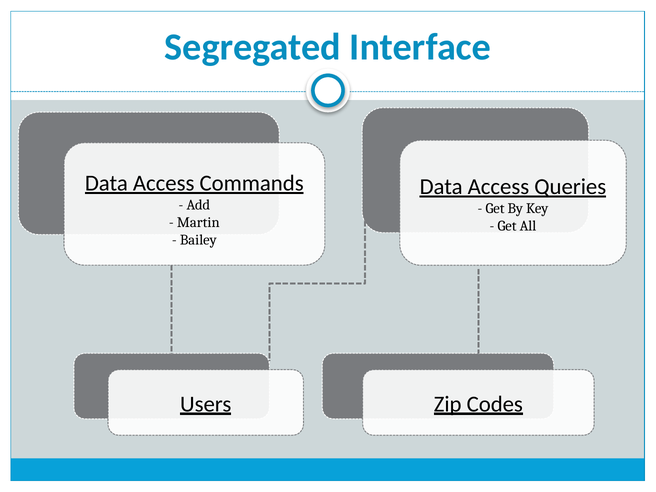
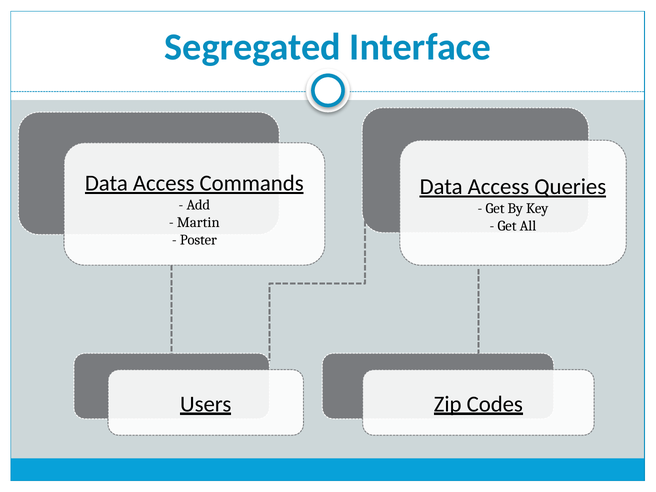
Bailey: Bailey -> Poster
